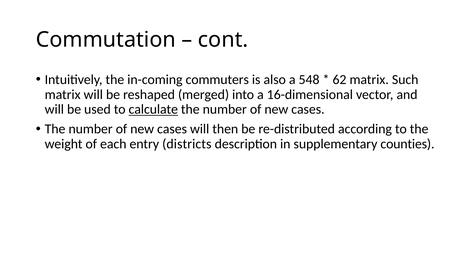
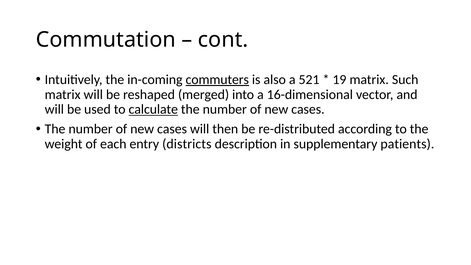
commuters underline: none -> present
548: 548 -> 521
62: 62 -> 19
counties: counties -> patients
